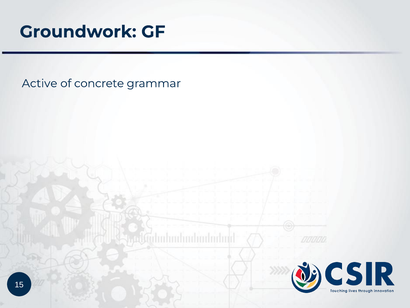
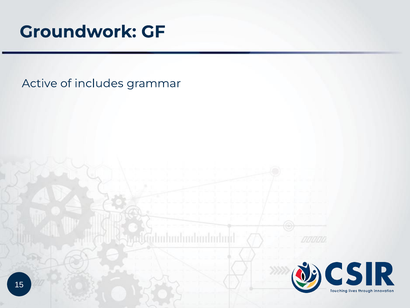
concrete: concrete -> includes
